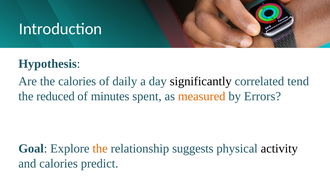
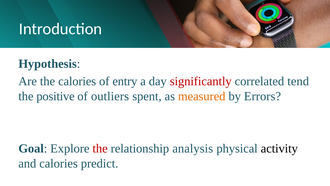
daily: daily -> entry
significantly colour: black -> red
reduced: reduced -> positive
minutes: minutes -> outliers
the at (100, 148) colour: orange -> red
suggests: suggests -> analysis
